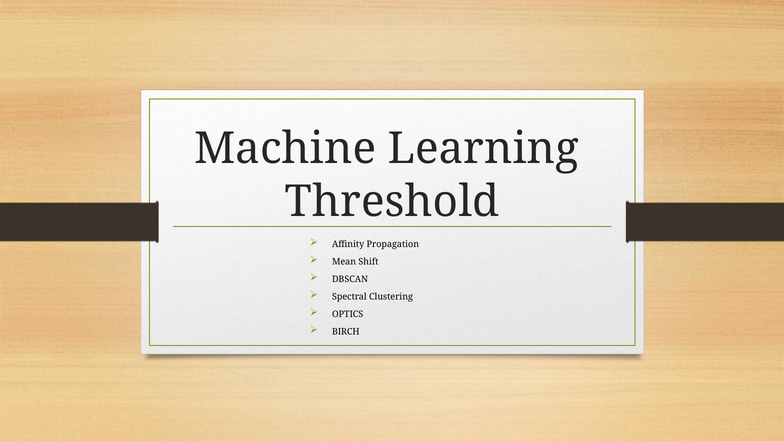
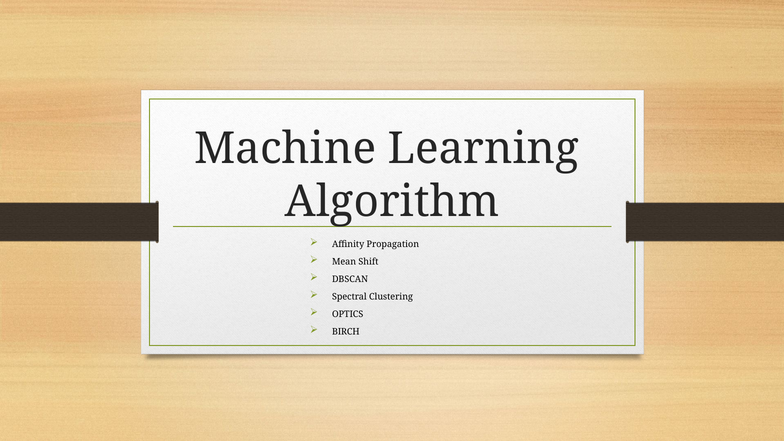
Threshold: Threshold -> Algorithm
